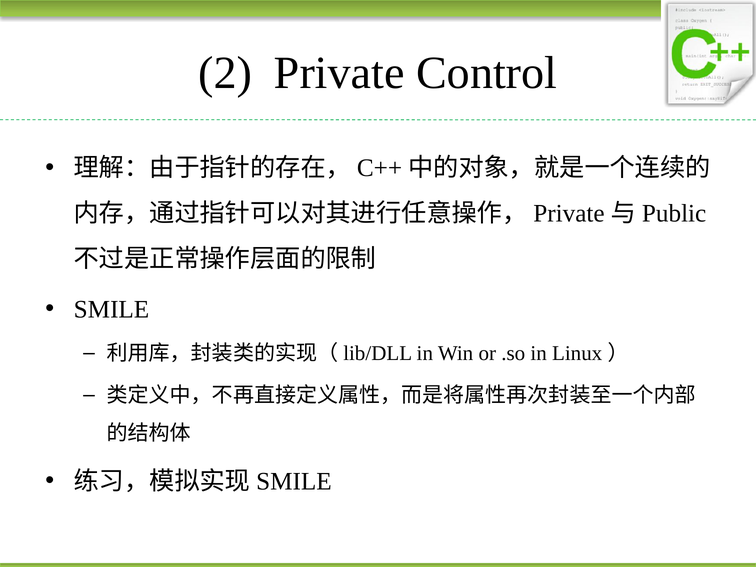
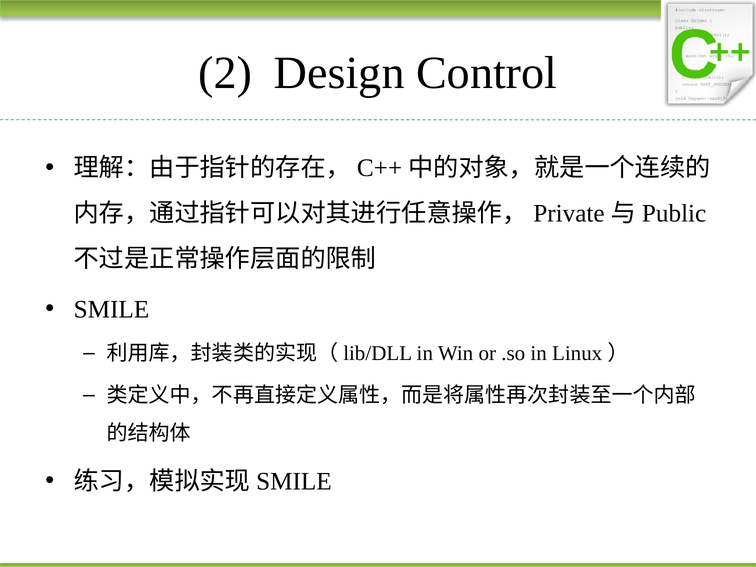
Private: Private -> Design
